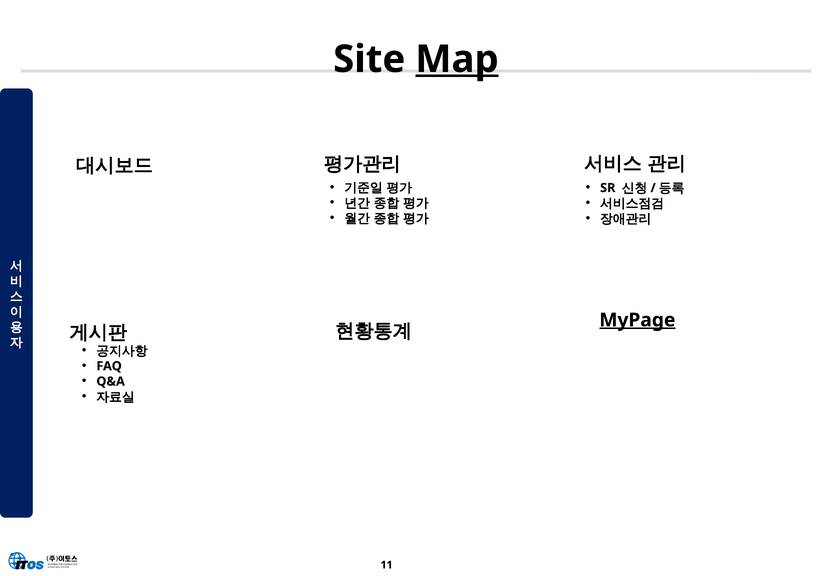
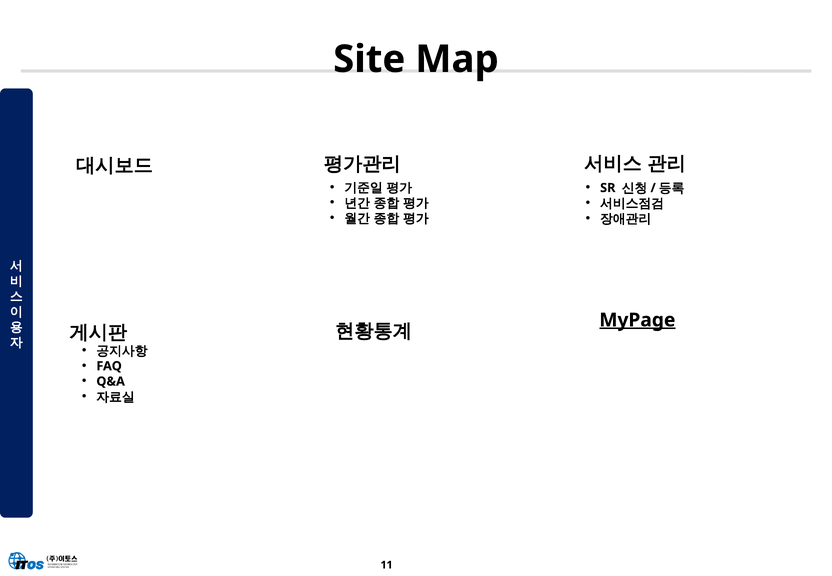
Map underline: present -> none
